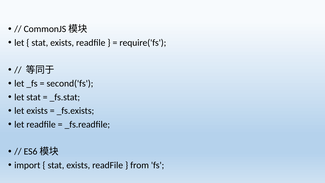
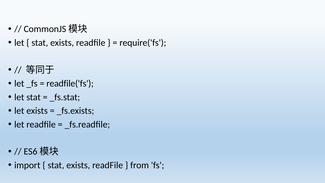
second('fs: second('fs -> readfile('fs
